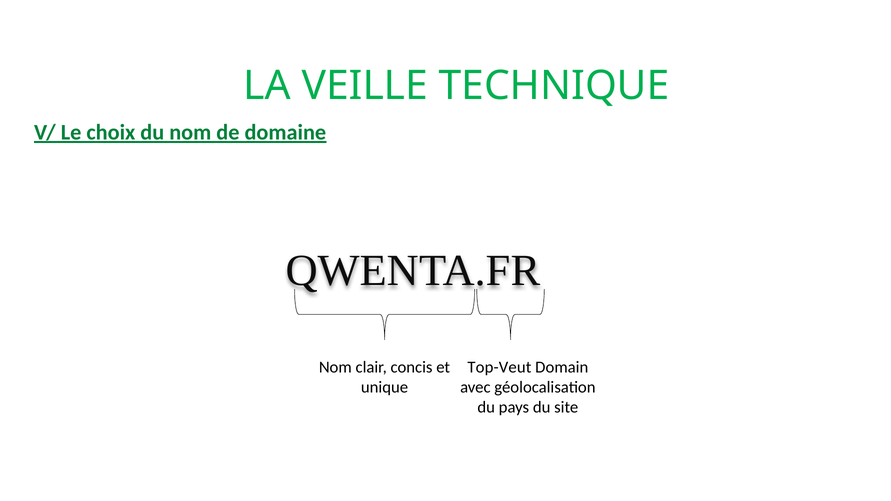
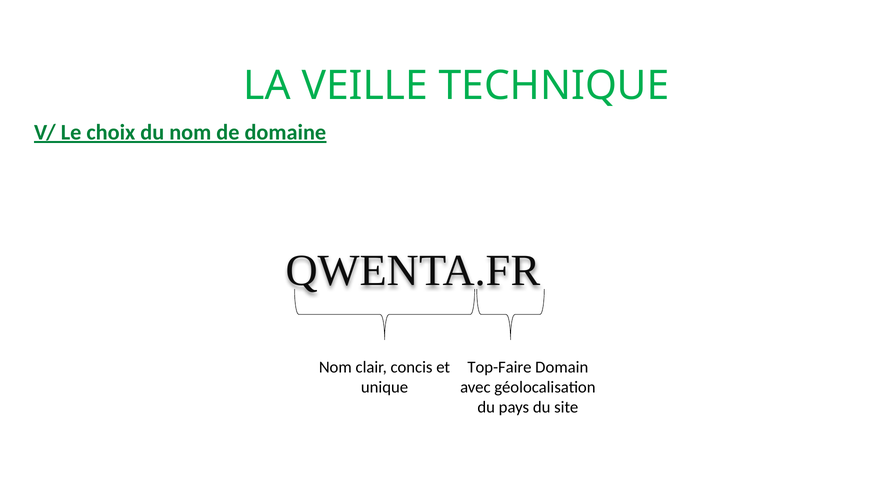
Top-Veut: Top-Veut -> Top-Faire
